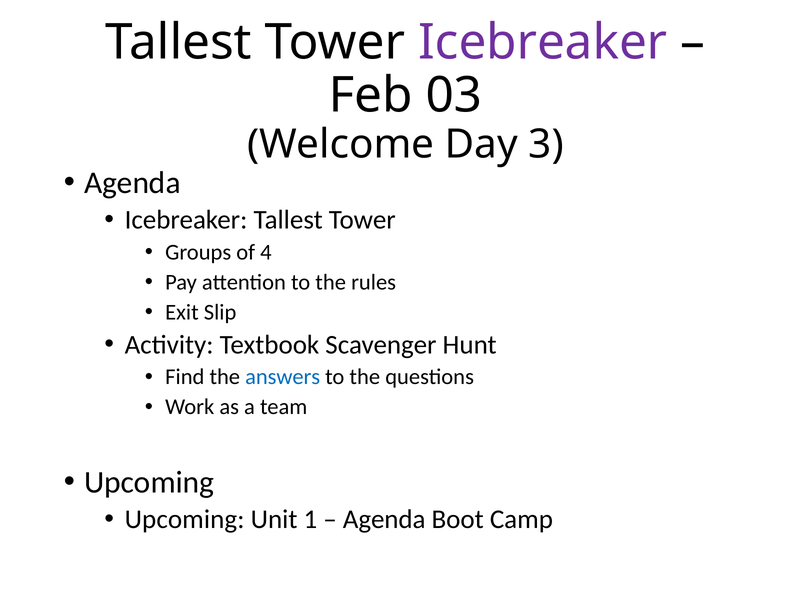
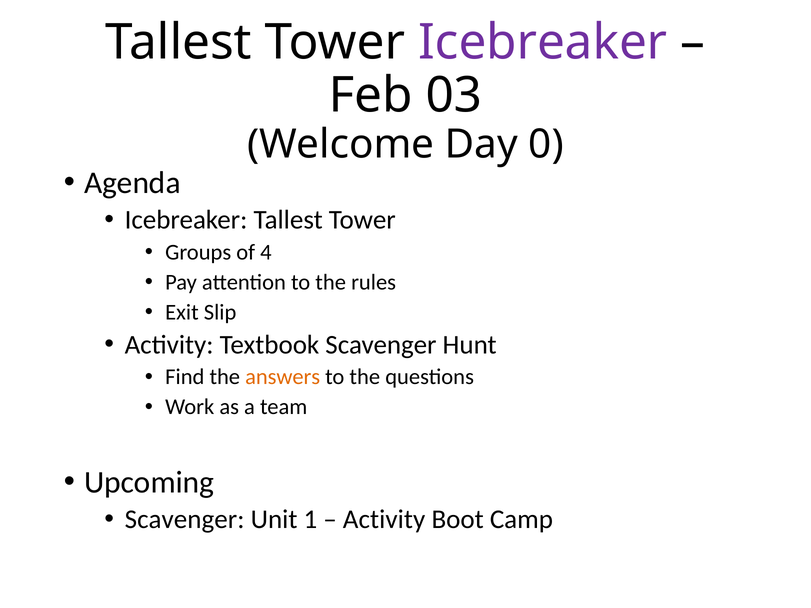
3: 3 -> 0
answers colour: blue -> orange
Upcoming at (185, 520): Upcoming -> Scavenger
Agenda at (384, 520): Agenda -> Activity
